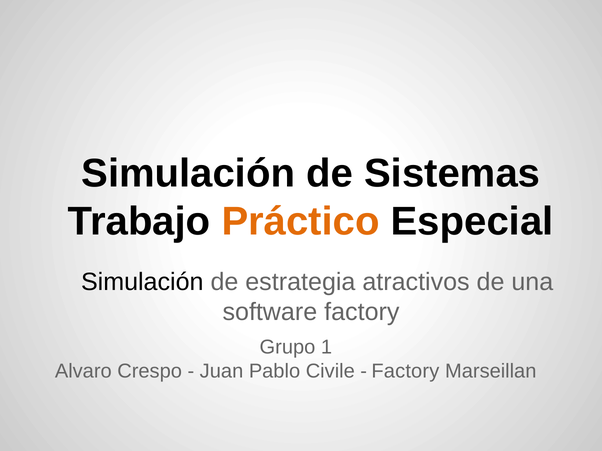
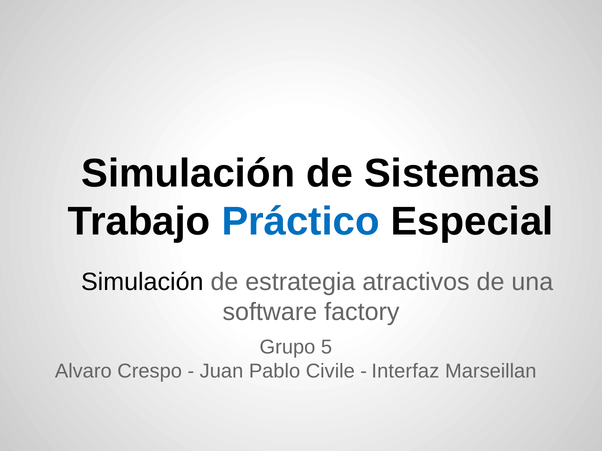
Práctico colour: orange -> blue
1: 1 -> 5
Factory at (405, 372): Factory -> Interfaz
